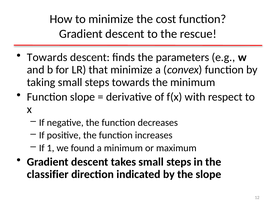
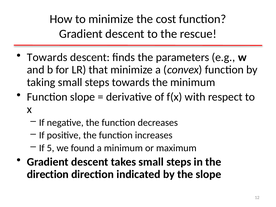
1: 1 -> 5
classifier at (48, 174): classifier -> direction
